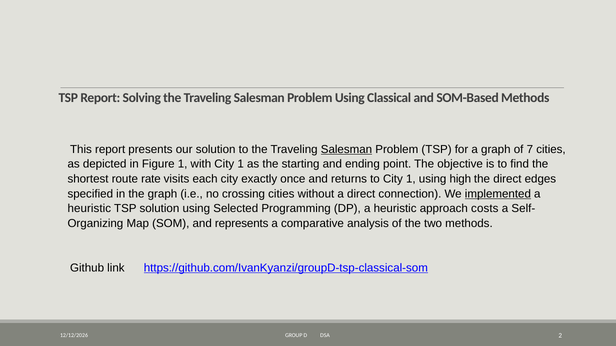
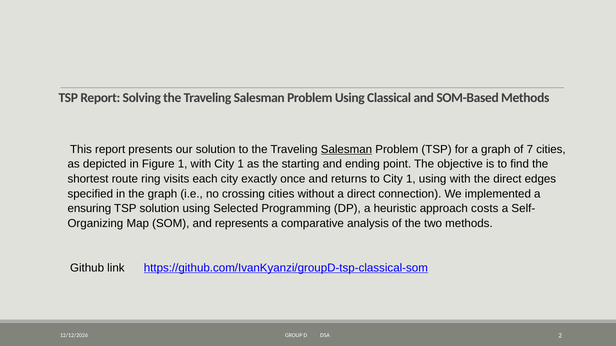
rate: rate -> ring
using high: high -> with
implemented underline: present -> none
heuristic at (89, 209): heuristic -> ensuring
